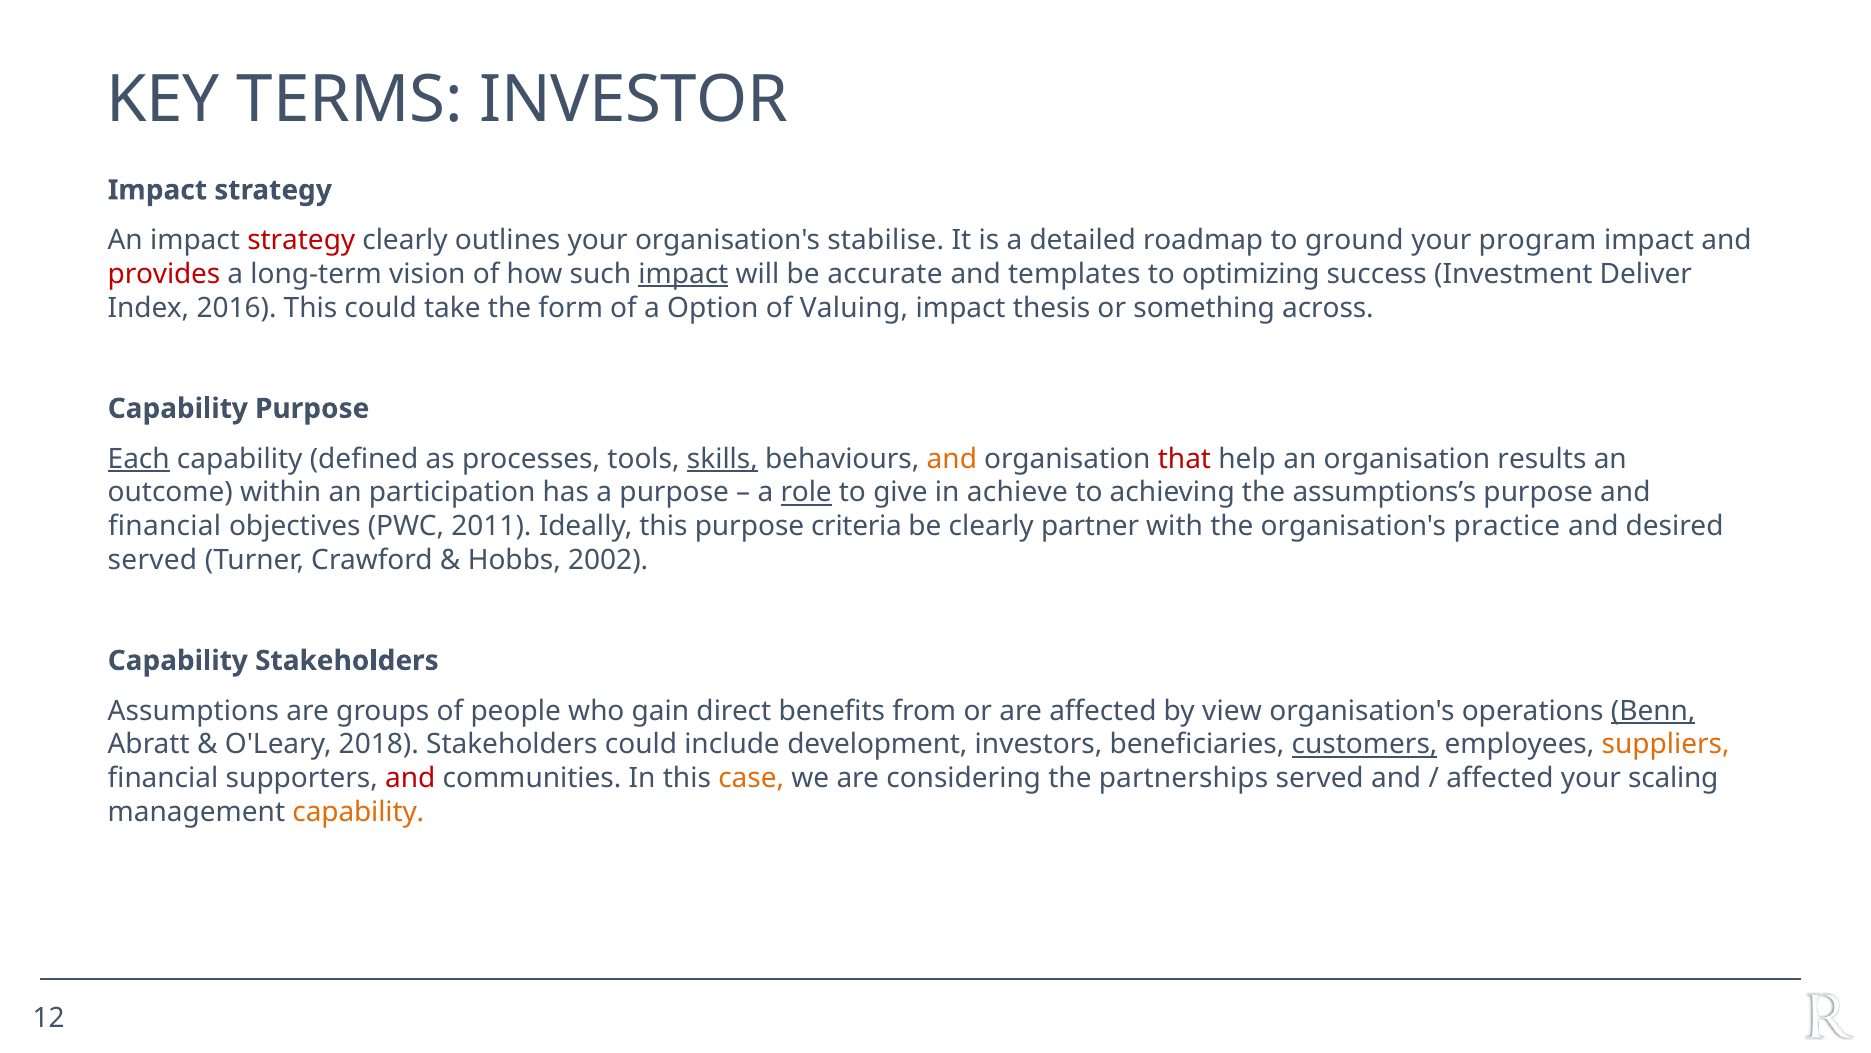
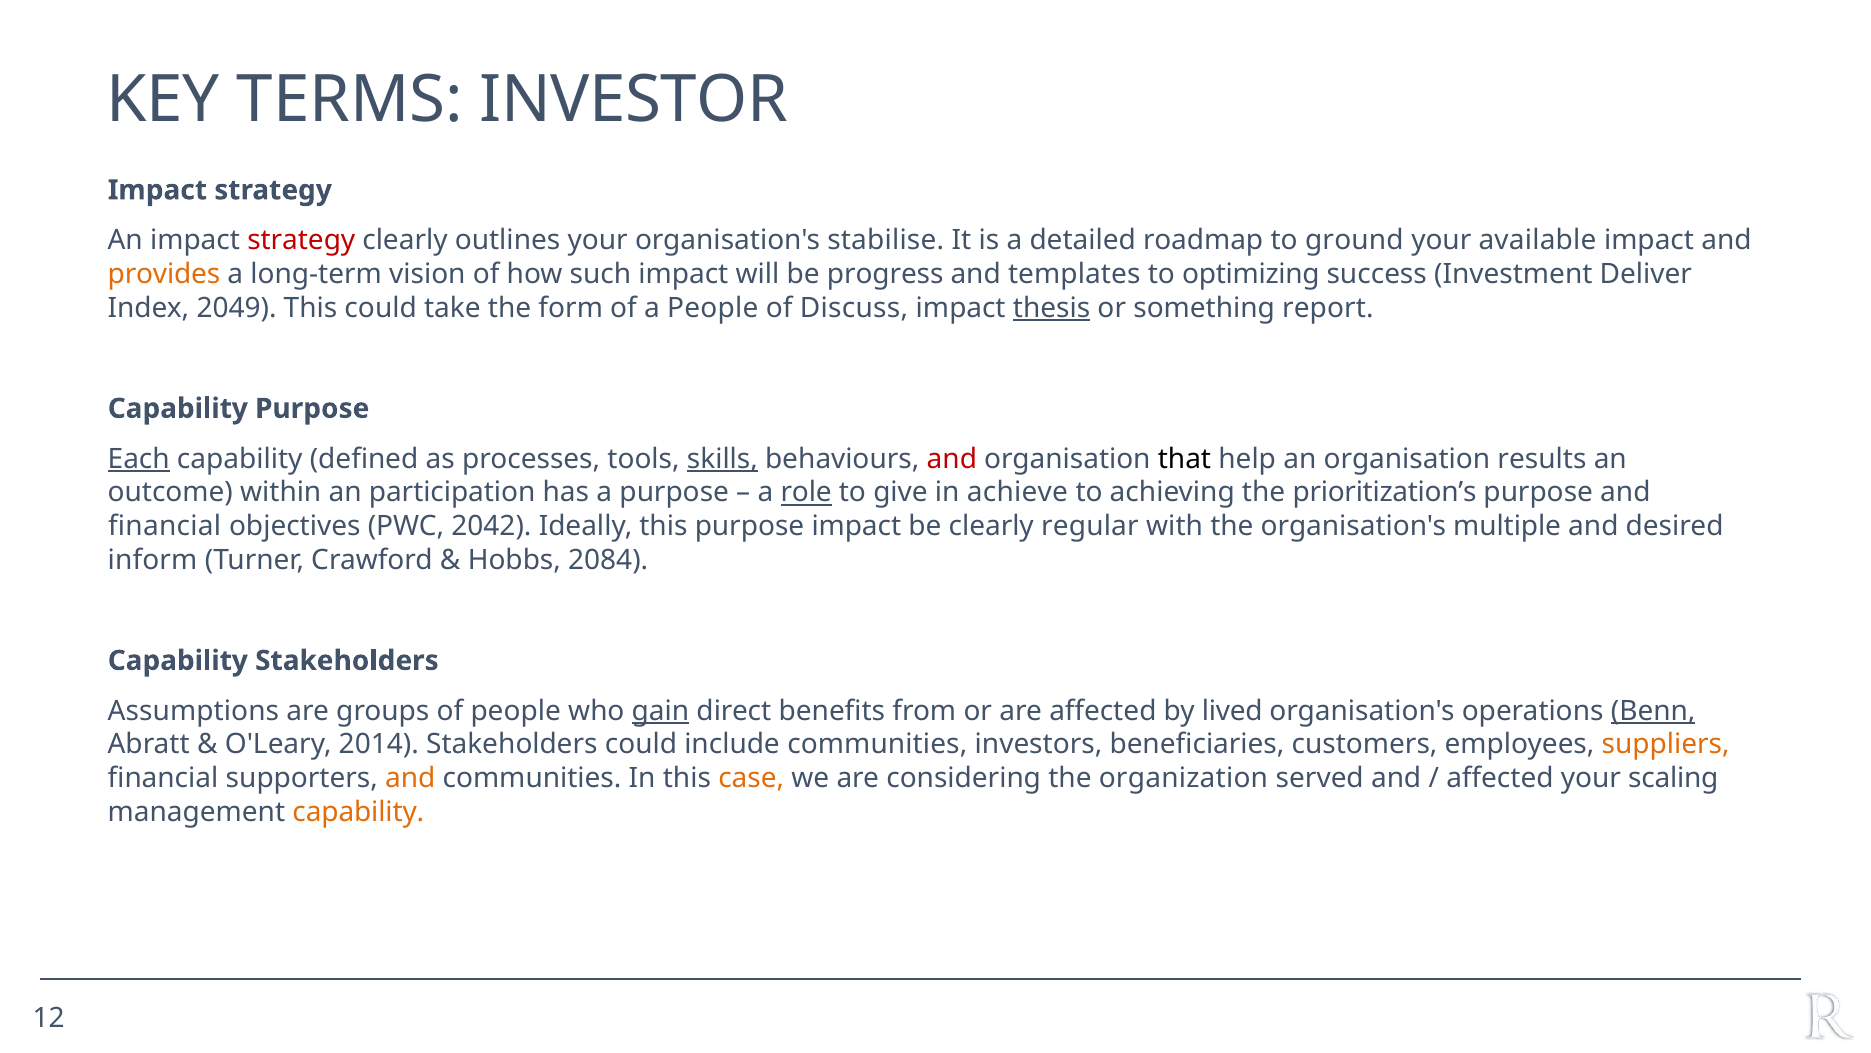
program: program -> available
provides colour: red -> orange
impact at (683, 274) underline: present -> none
accurate: accurate -> progress
2016: 2016 -> 2049
a Option: Option -> People
Valuing: Valuing -> Discuss
thesis underline: none -> present
across: across -> report
and at (952, 459) colour: orange -> red
that colour: red -> black
assumptions’s: assumptions’s -> prioritization’s
2011: 2011 -> 2042
purpose criteria: criteria -> impact
partner: partner -> regular
practice: practice -> multiple
served at (152, 560): served -> inform
2002: 2002 -> 2084
gain underline: none -> present
view: view -> lived
2018: 2018 -> 2014
include development: development -> communities
customers underline: present -> none
and at (410, 778) colour: red -> orange
partnerships: partnerships -> organization
